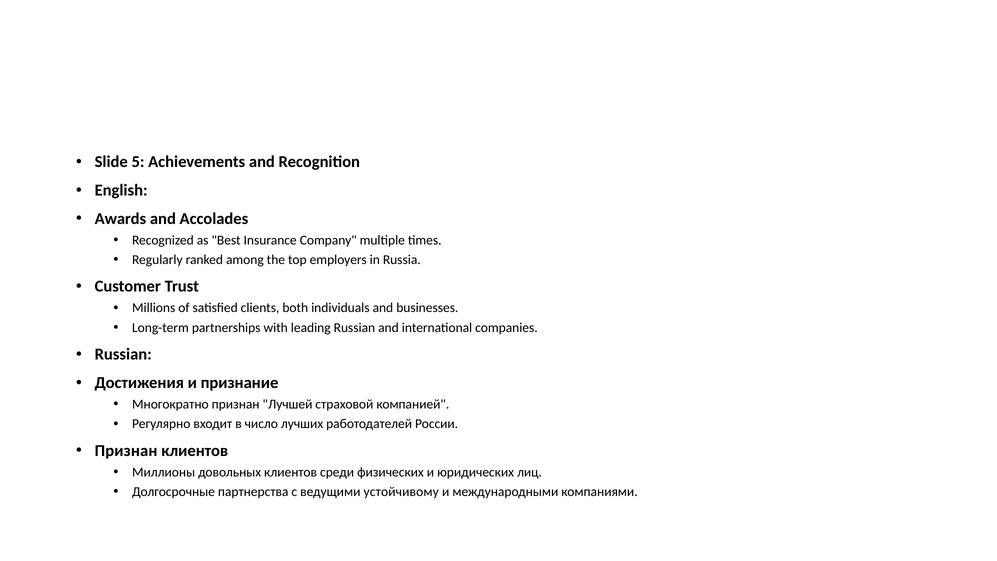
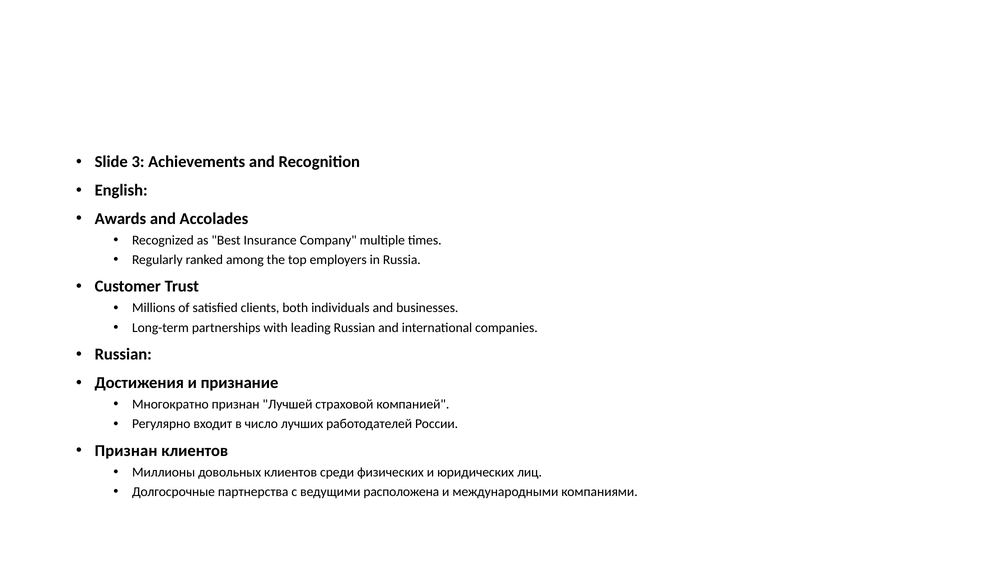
5: 5 -> 3
устойчивому: устойчивому -> расположена
